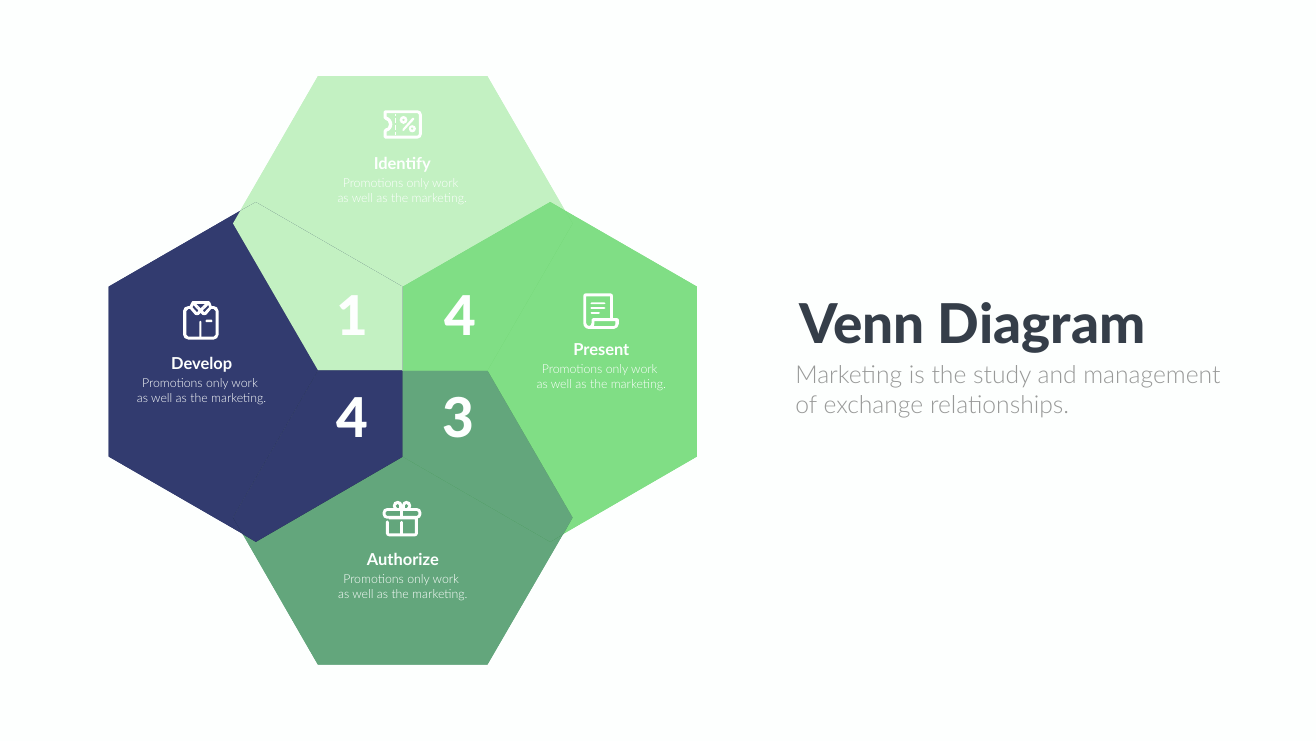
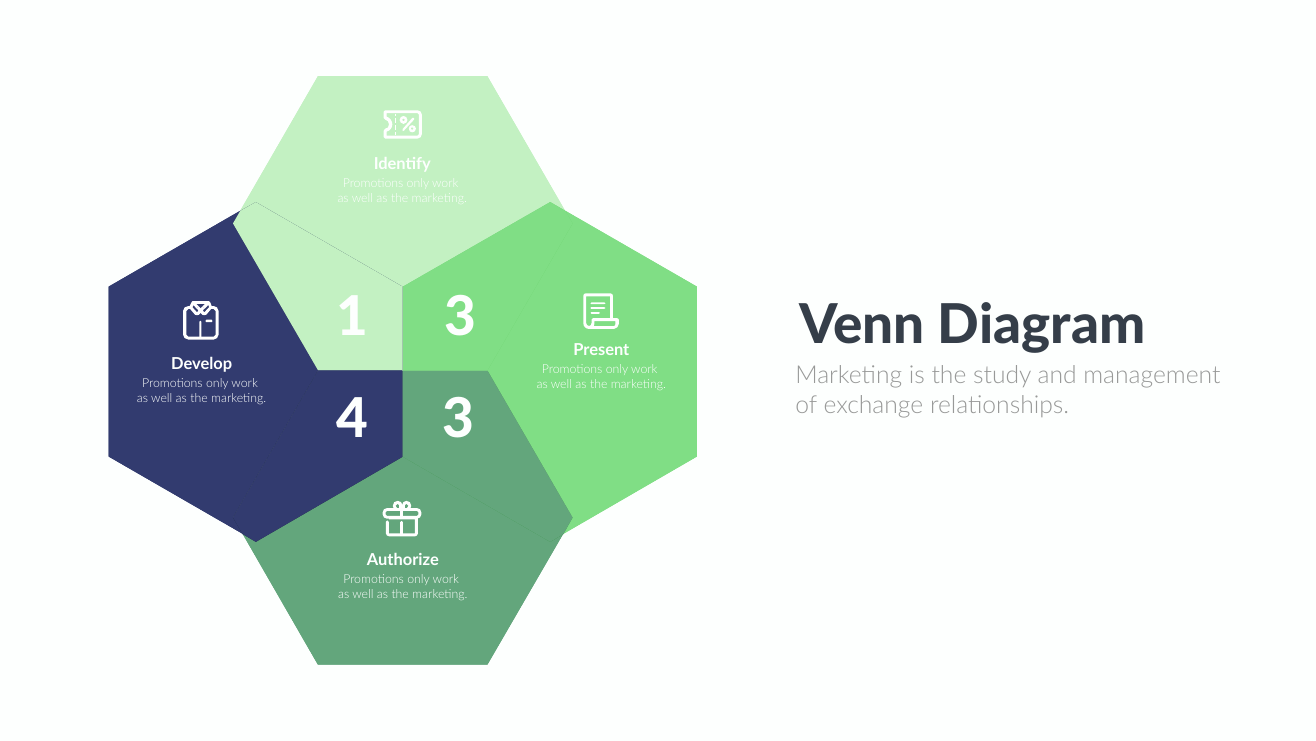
1 4: 4 -> 3
